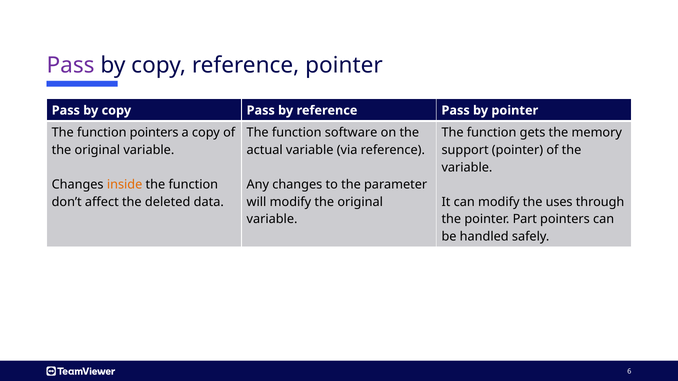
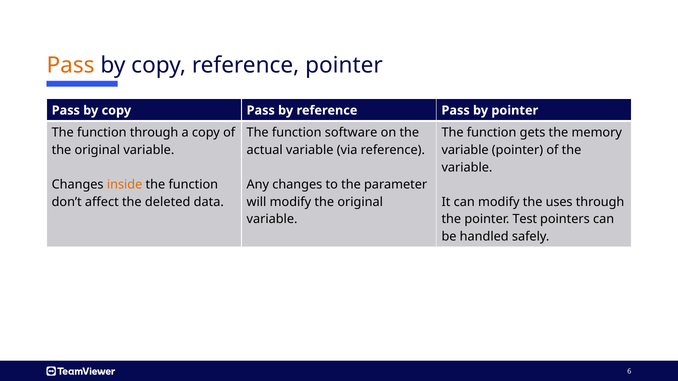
Pass at (71, 65) colour: purple -> orange
function pointers: pointers -> through
support at (465, 150): support -> variable
Part: Part -> Test
